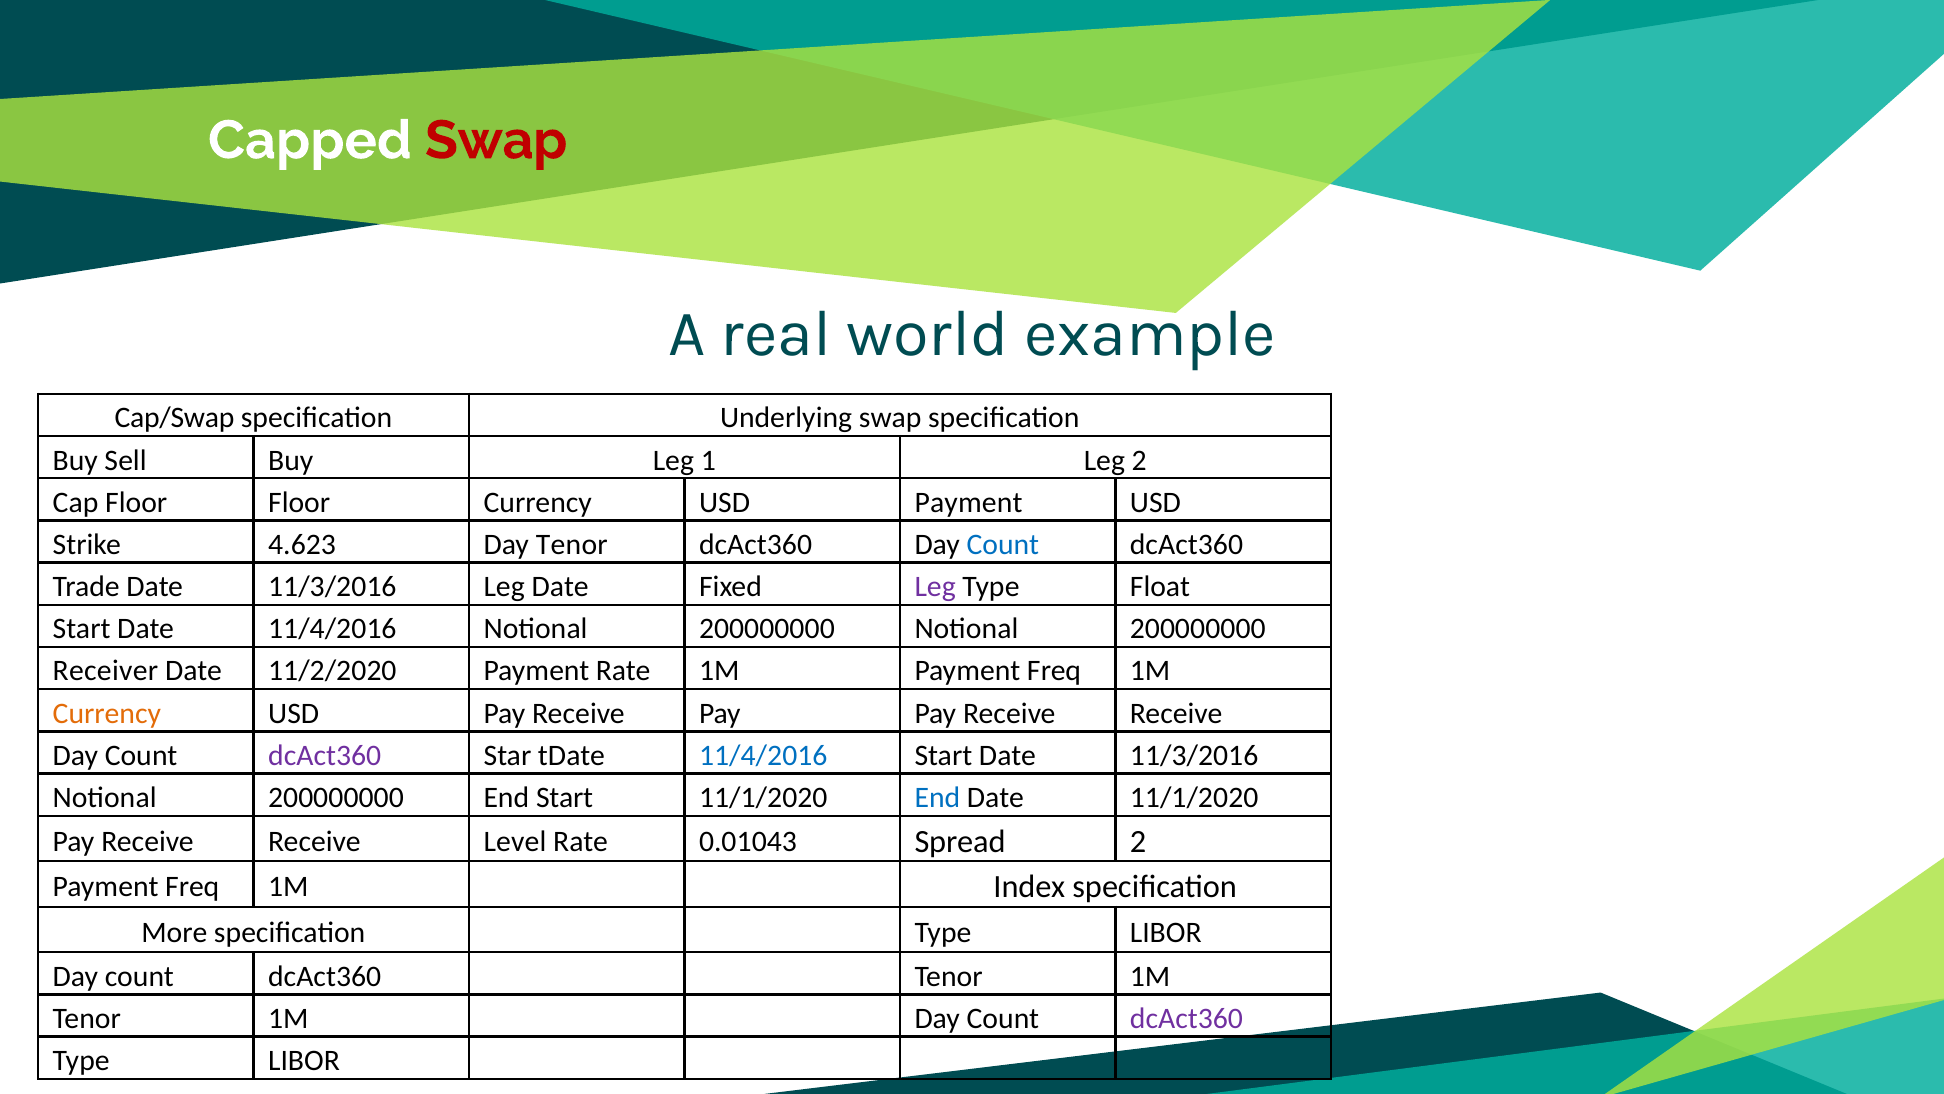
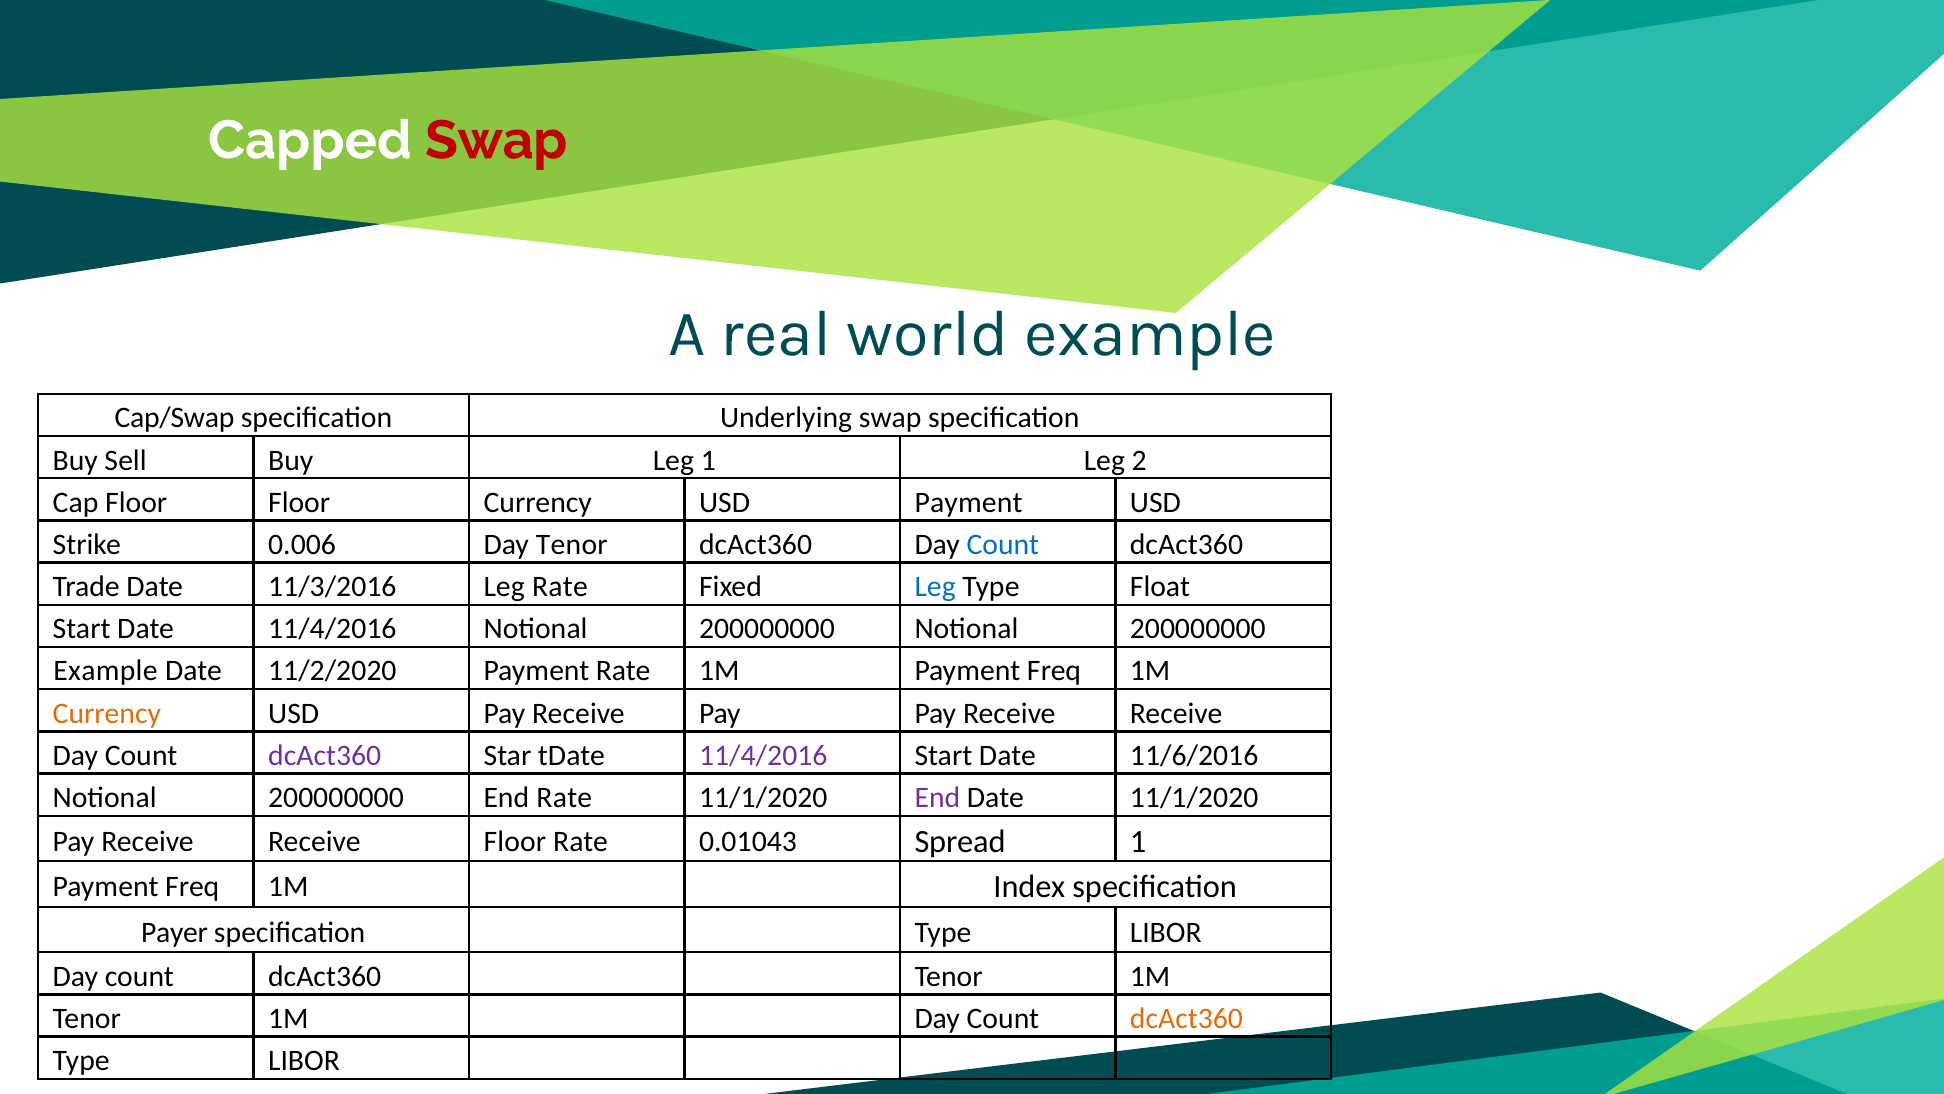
4.623: 4.623 -> 0.006
Leg Date: Date -> Rate
Leg at (935, 587) colour: purple -> blue
Receiver at (105, 671): Receiver -> Example
11/4/2016 at (763, 755) colour: blue -> purple
Start Date 11/3/2016: 11/3/2016 -> 11/6/2016
End Start: Start -> Rate
End at (937, 797) colour: blue -> purple
Receive Level: Level -> Floor
Spread 2: 2 -> 1
More: More -> Payer
dcAct360 at (1186, 1018) colour: purple -> orange
